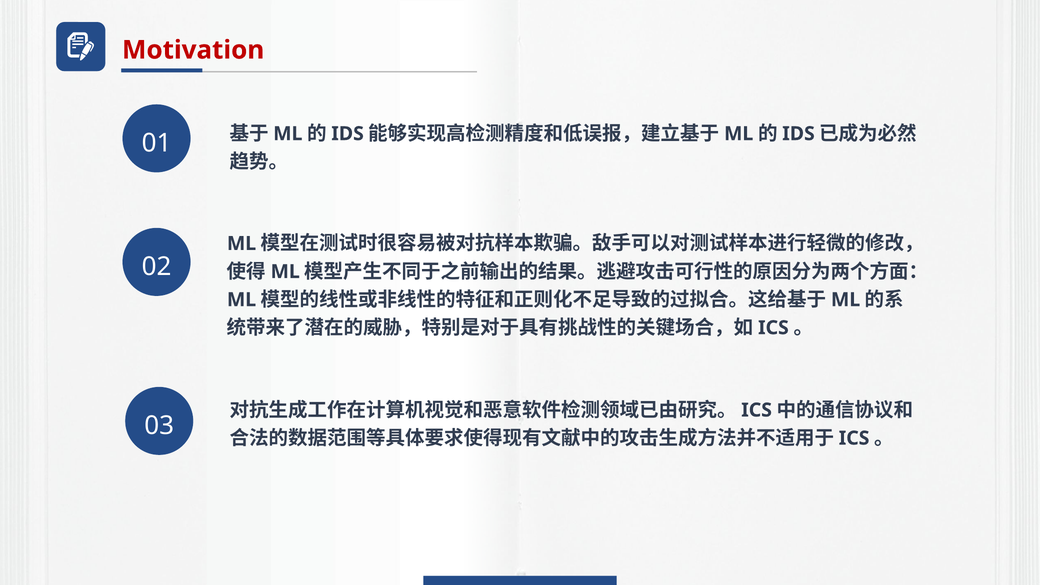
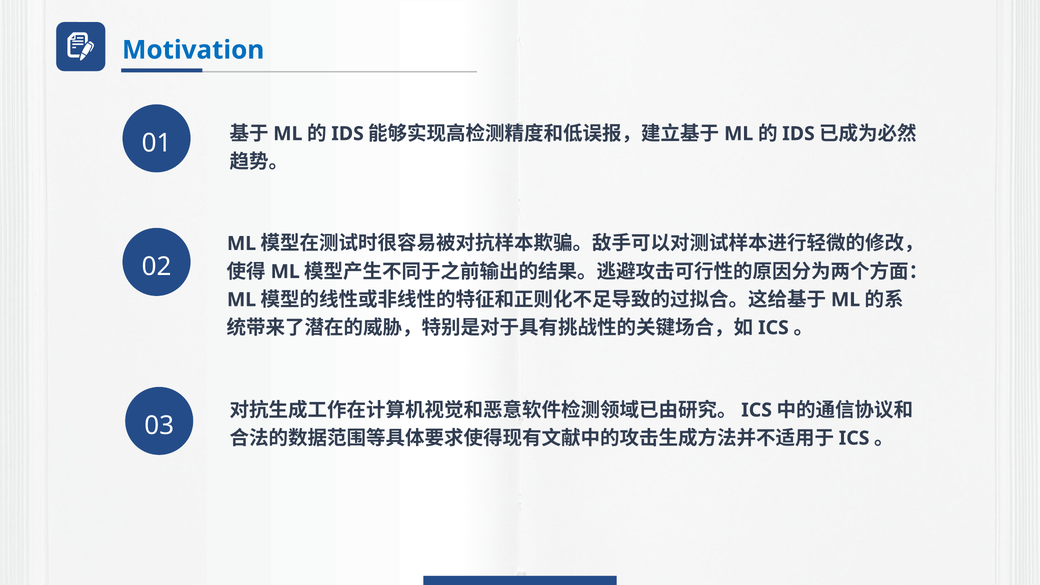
Motivation colour: red -> blue
